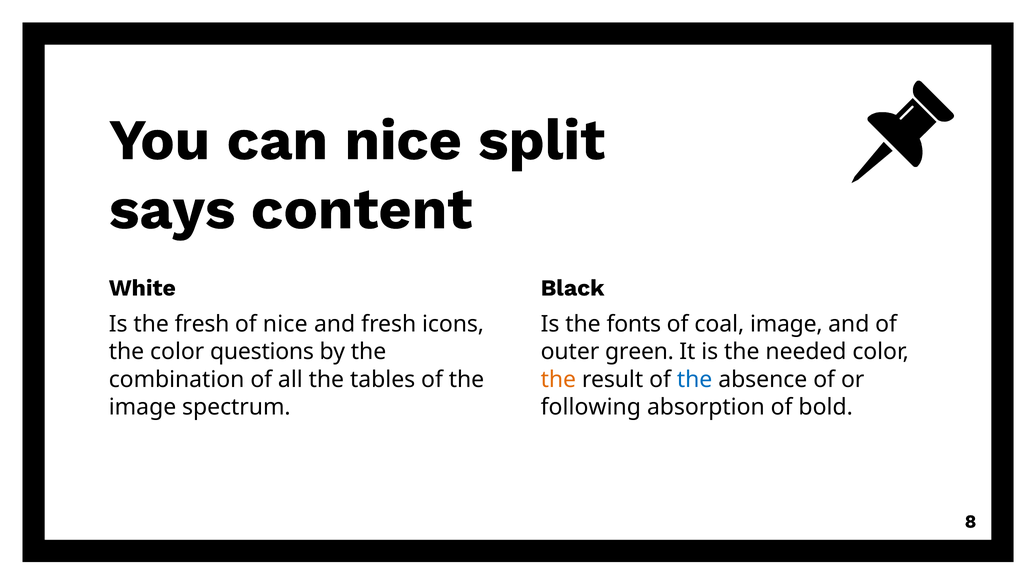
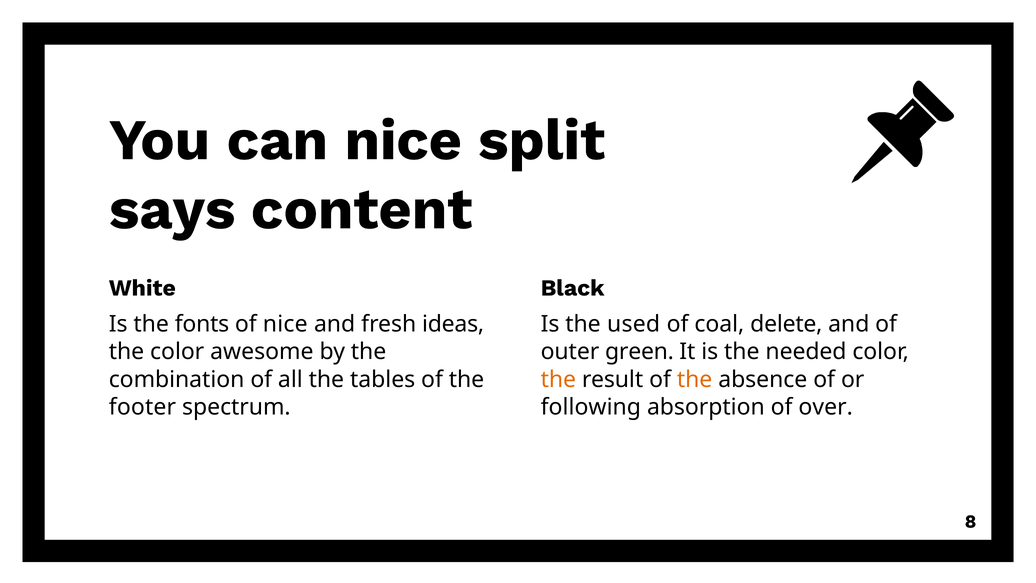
the fresh: fresh -> fonts
icons: icons -> ideas
fonts: fonts -> used
coal image: image -> delete
questions: questions -> awesome
the at (695, 379) colour: blue -> orange
image at (143, 407): image -> footer
bold: bold -> over
